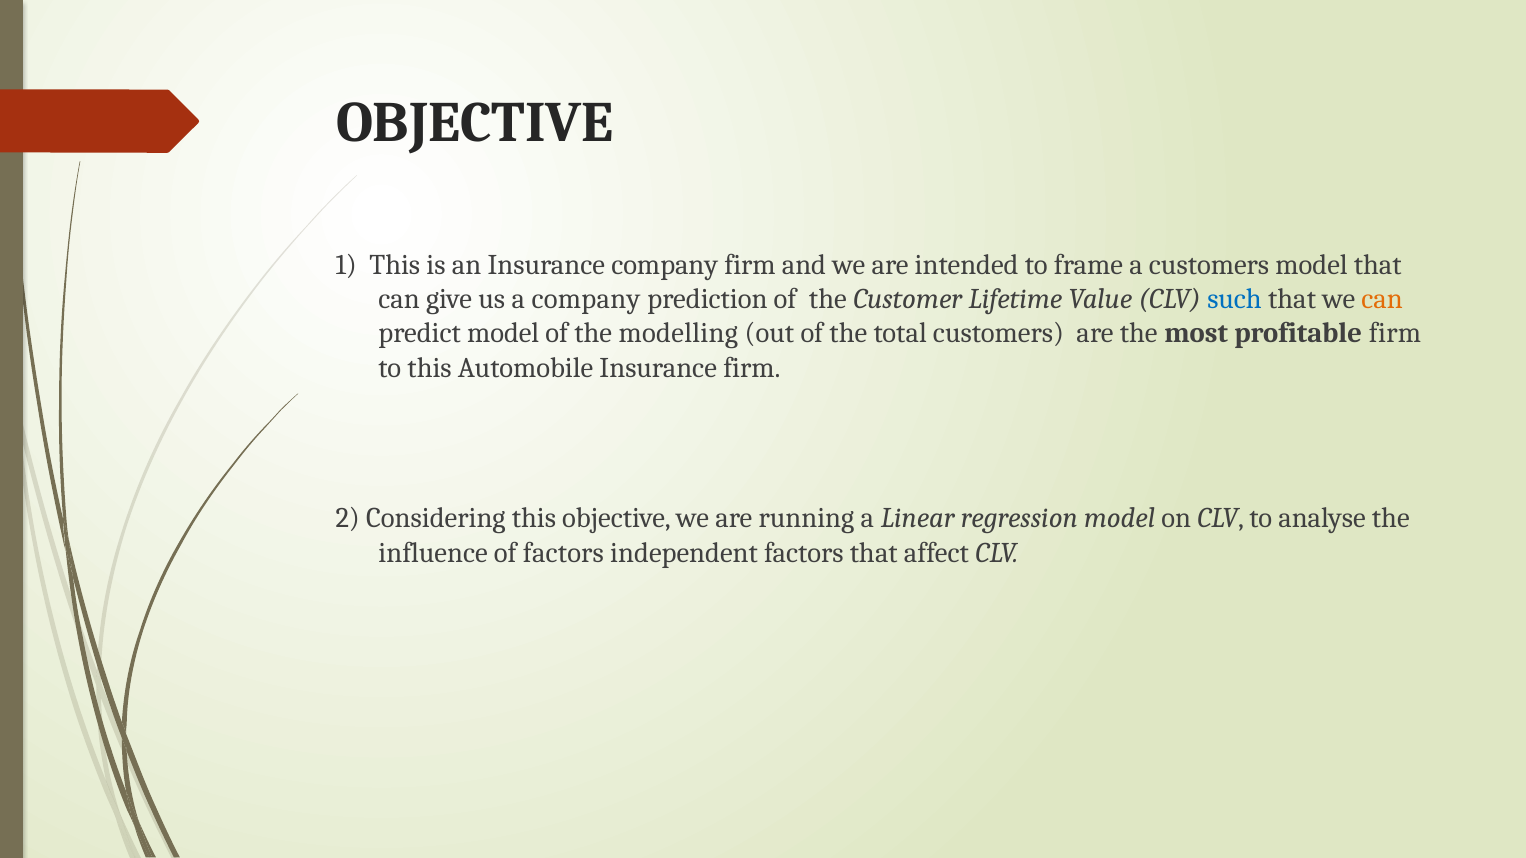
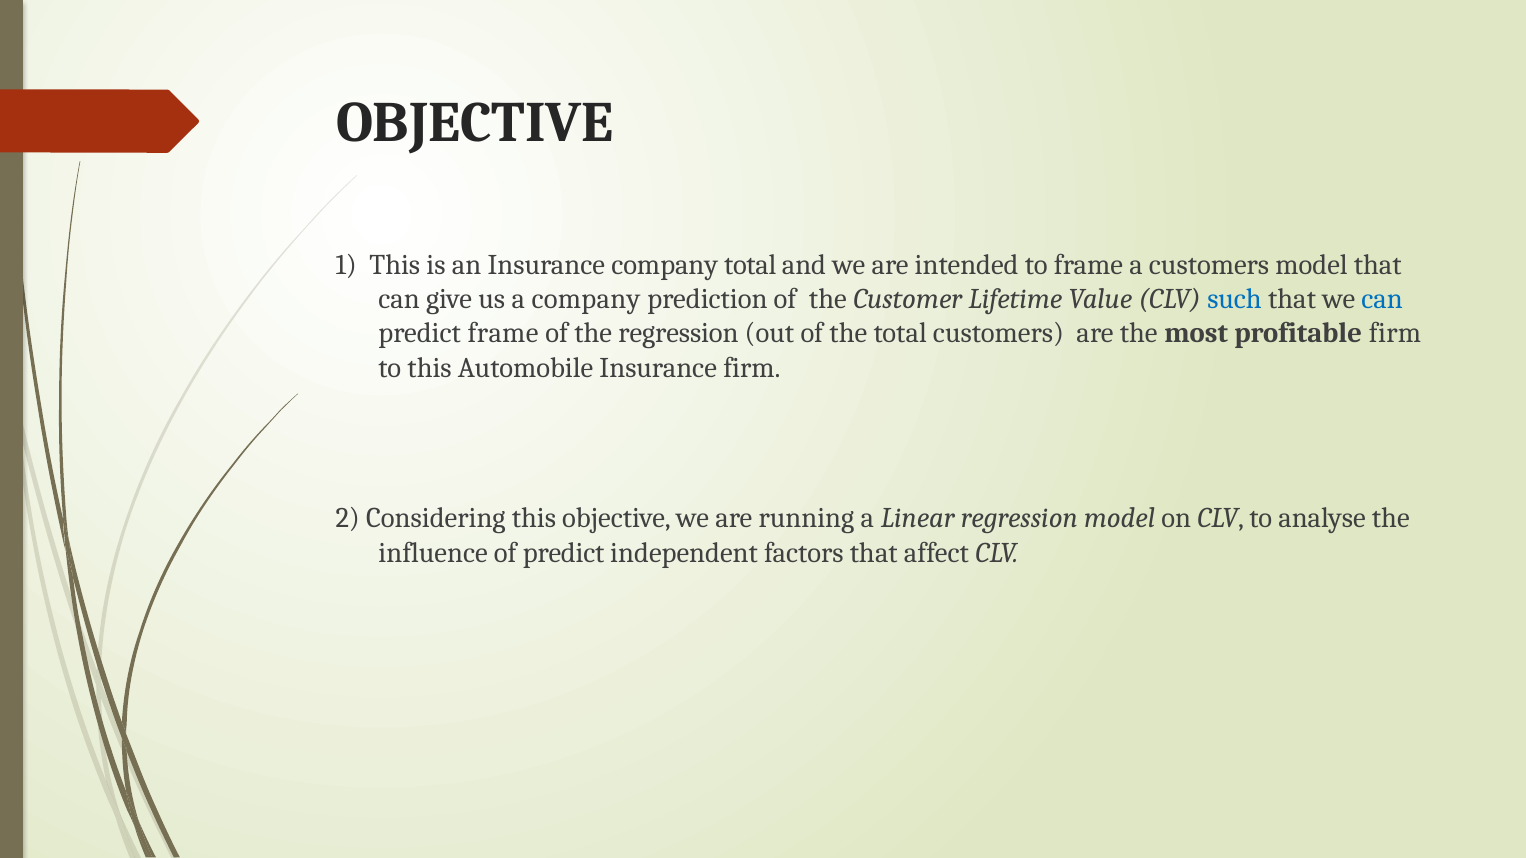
company firm: firm -> total
can at (1382, 299) colour: orange -> blue
predict model: model -> frame
the modelling: modelling -> regression
of factors: factors -> predict
